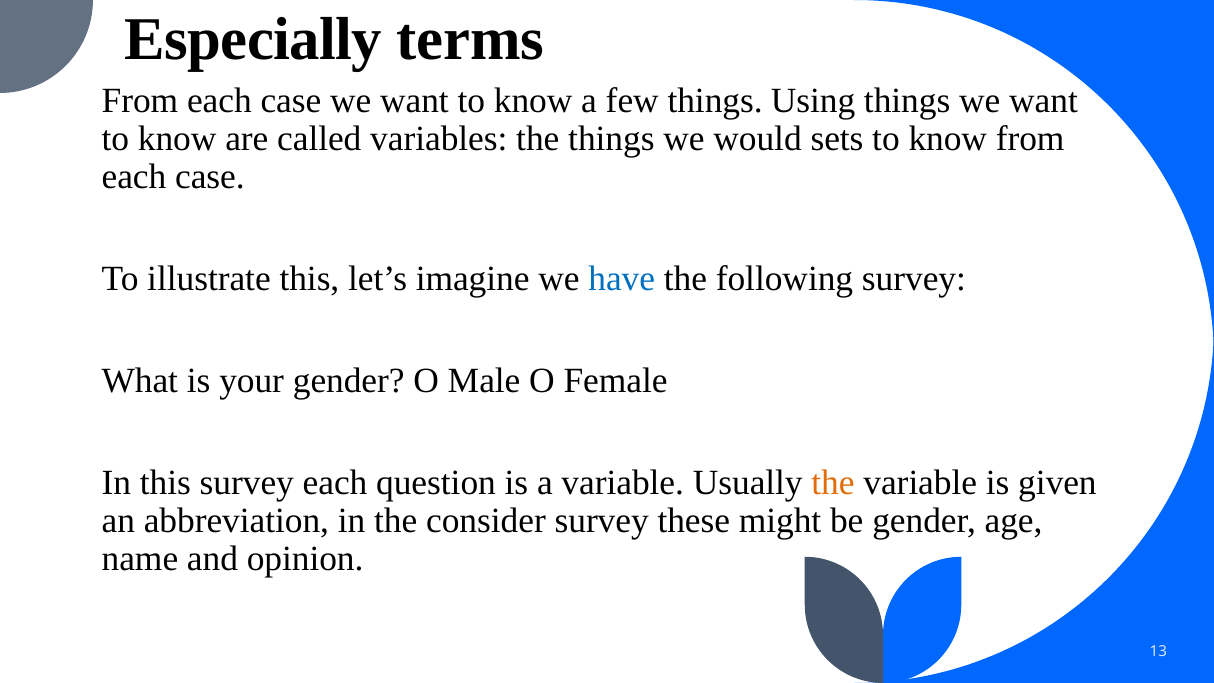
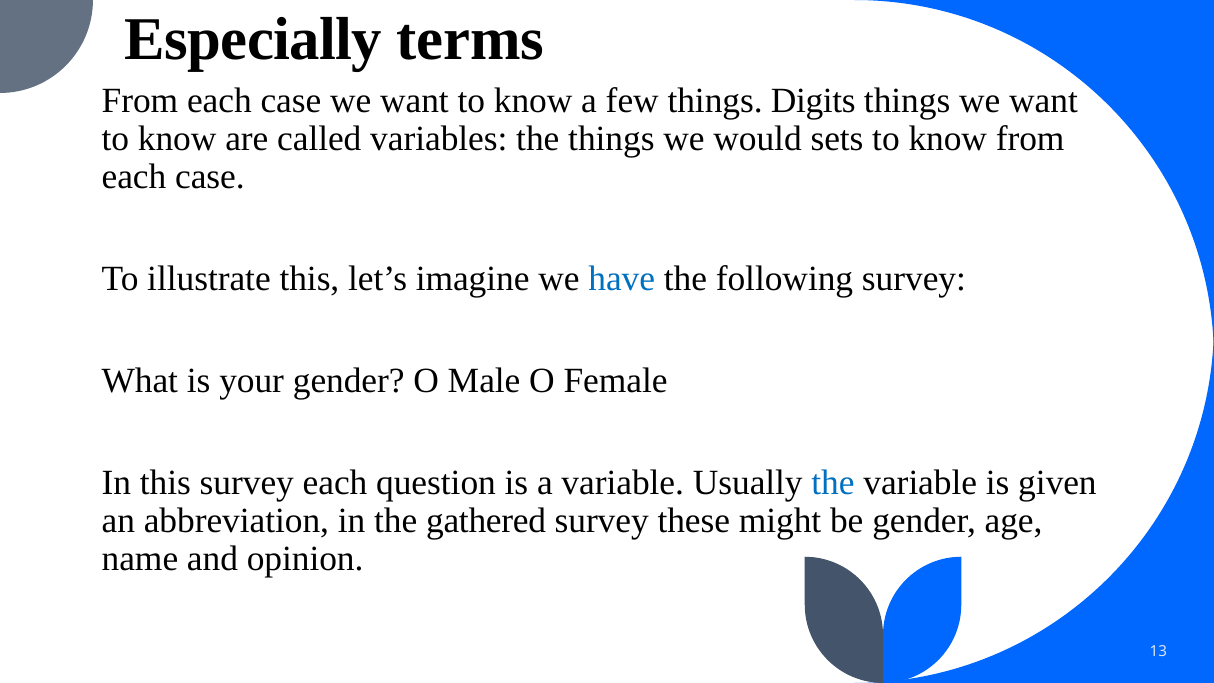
Using: Using -> Digits
the at (833, 482) colour: orange -> blue
consider: consider -> gathered
